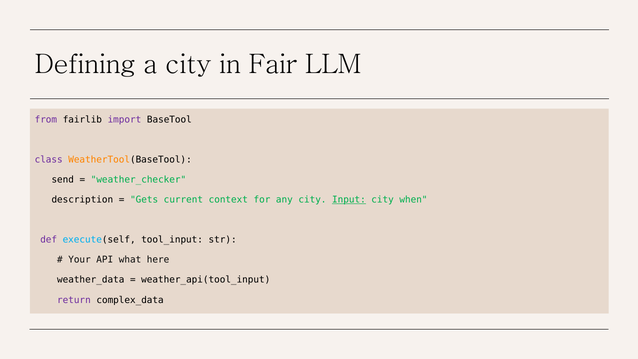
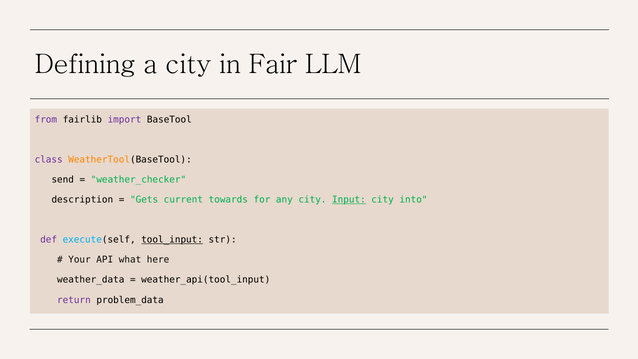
context: context -> towards
when: when -> into
tool_input underline: none -> present
complex_data: complex_data -> problem_data
